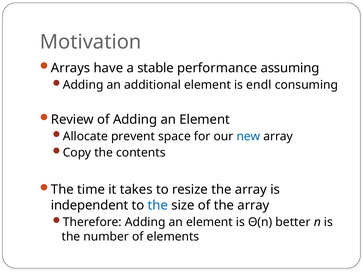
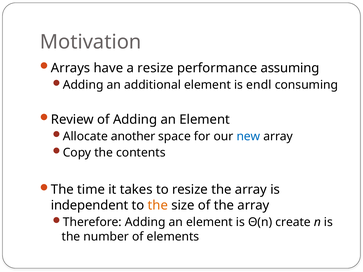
a stable: stable -> resize
prevent: prevent -> another
the at (158, 205) colour: blue -> orange
better: better -> create
